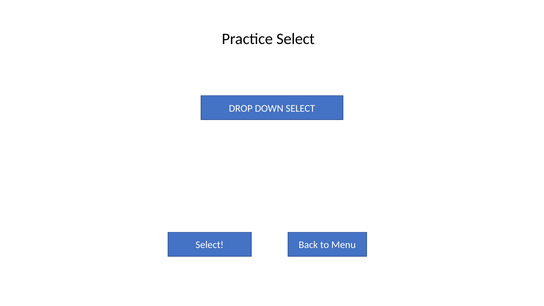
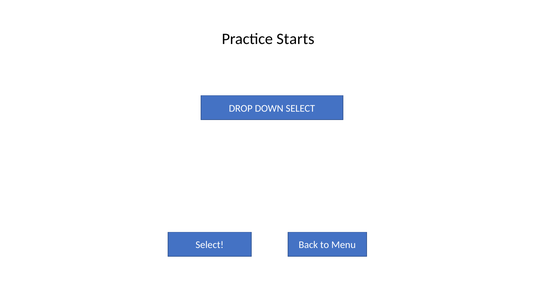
Practice Select: Select -> Starts
